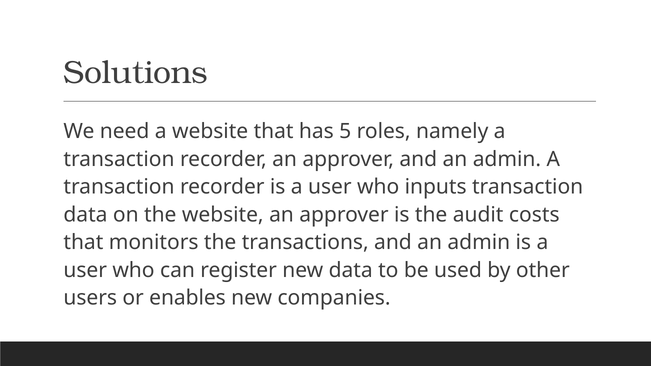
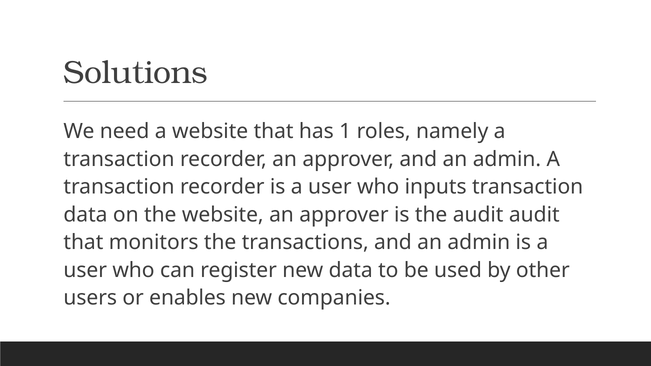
5: 5 -> 1
audit costs: costs -> audit
